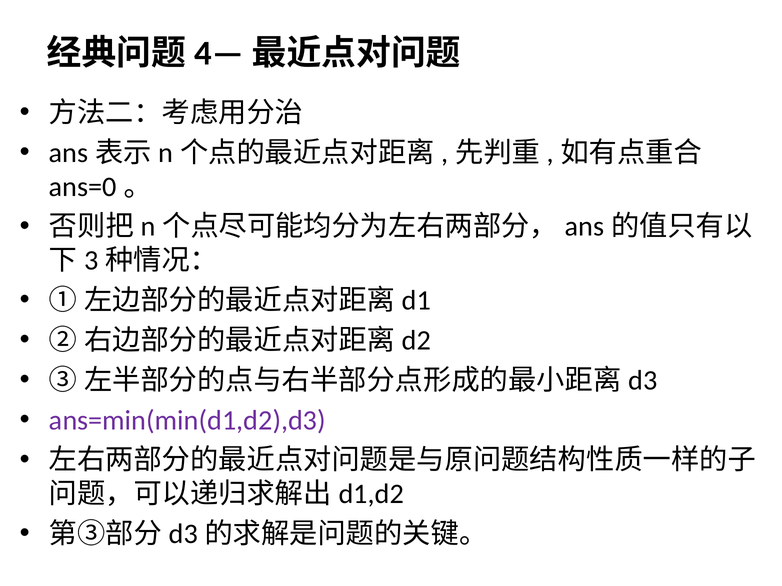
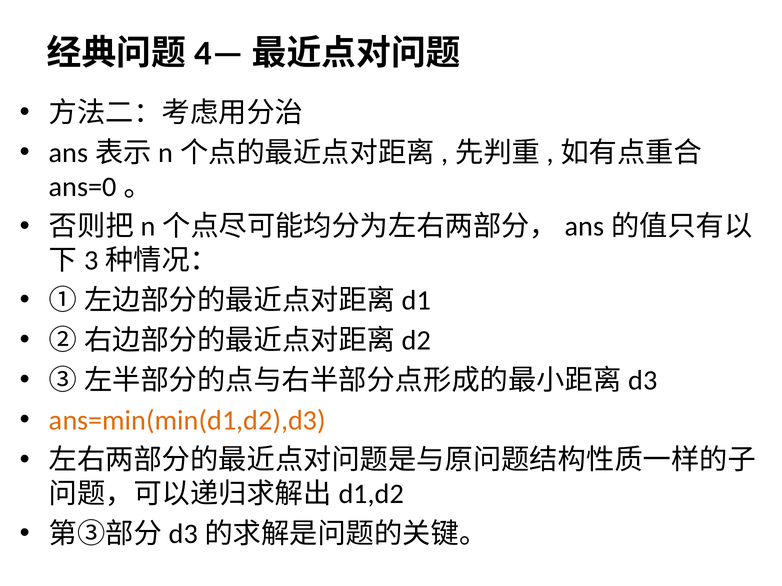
ans=min(min(d1,d2),d3 colour: purple -> orange
